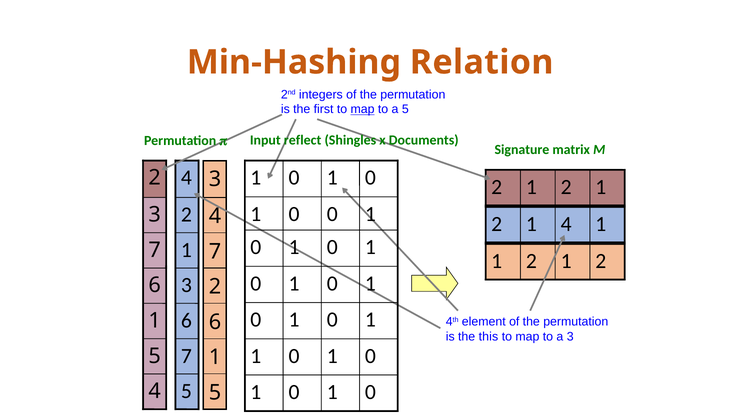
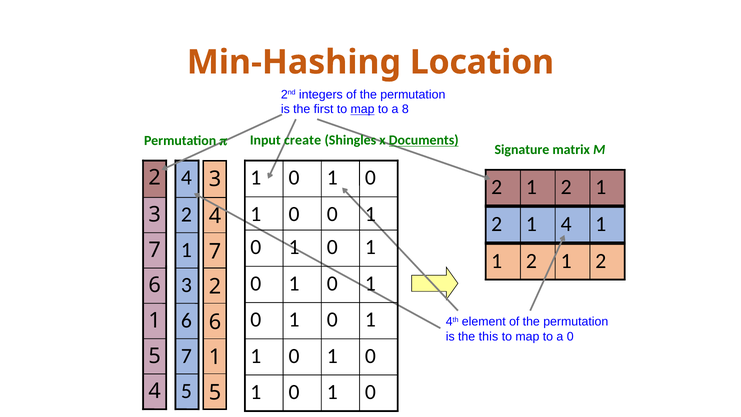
Relation: Relation -> Location
a 5: 5 -> 8
reflect: reflect -> create
Documents underline: none -> present
a 3: 3 -> 0
